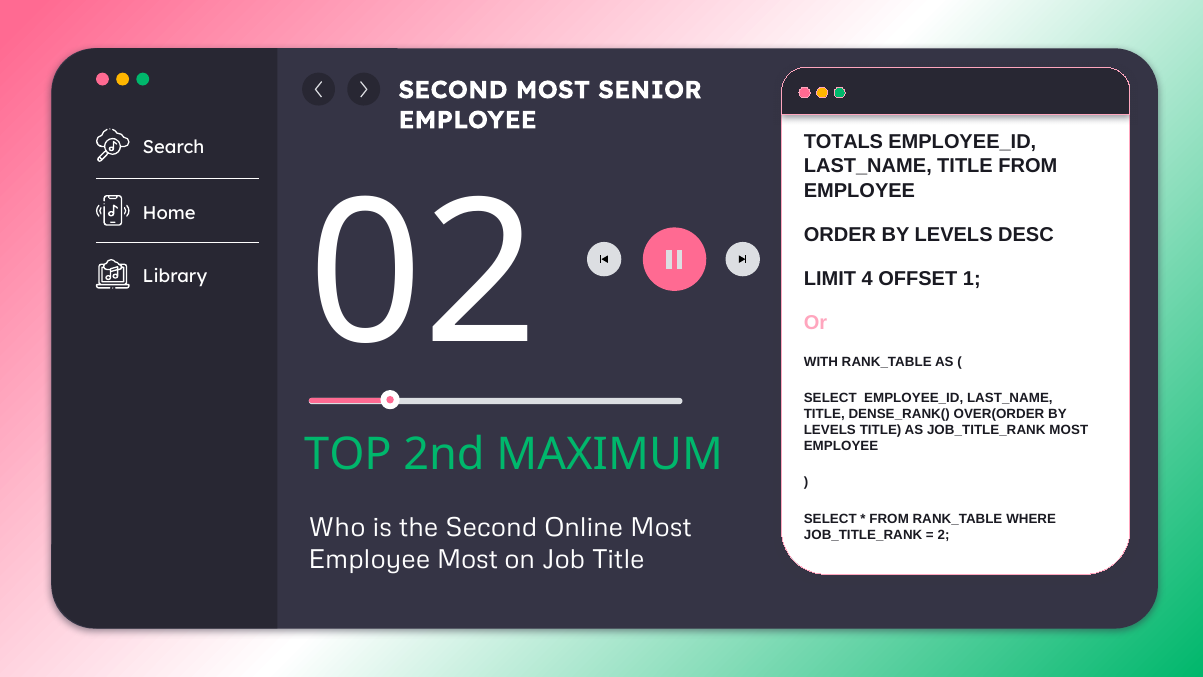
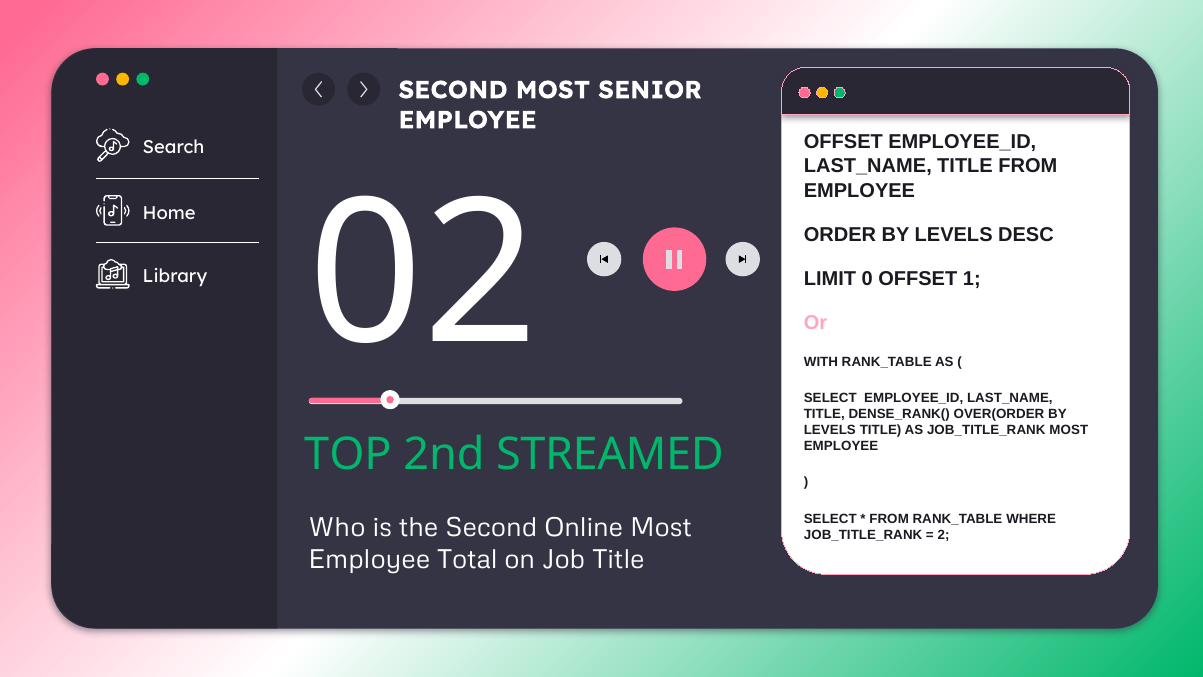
TOTALS at (843, 142): TOTALS -> OFFSET
4: 4 -> 0
MAXIMUM: MAXIMUM -> STREAMED
Employee Most: Most -> Total
